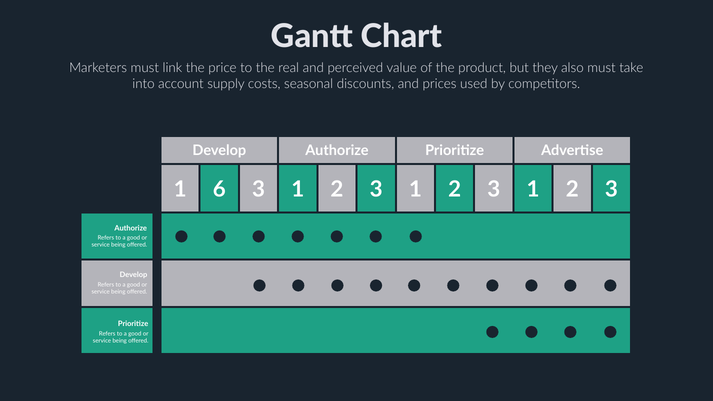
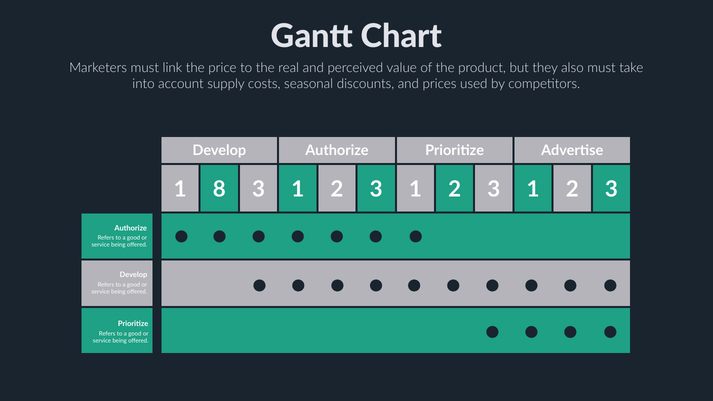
6: 6 -> 8
